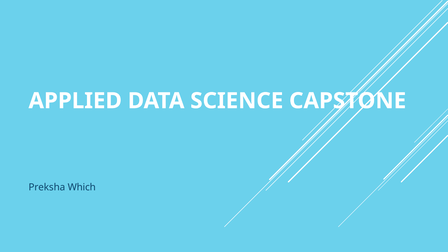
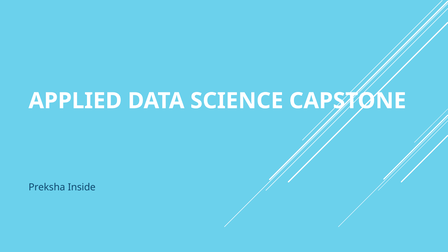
Which: Which -> Inside
